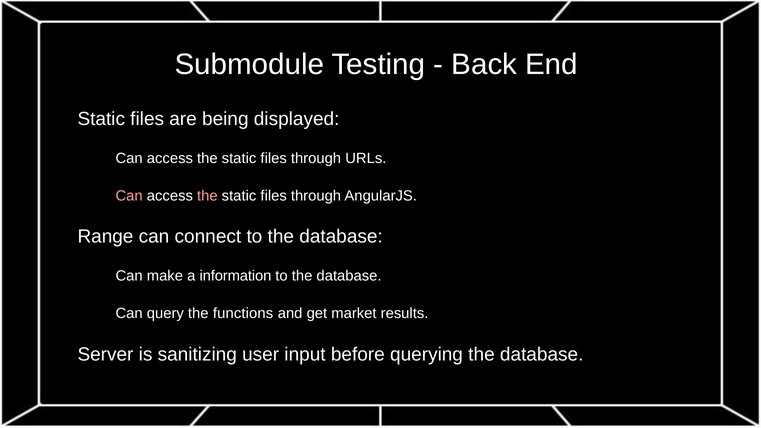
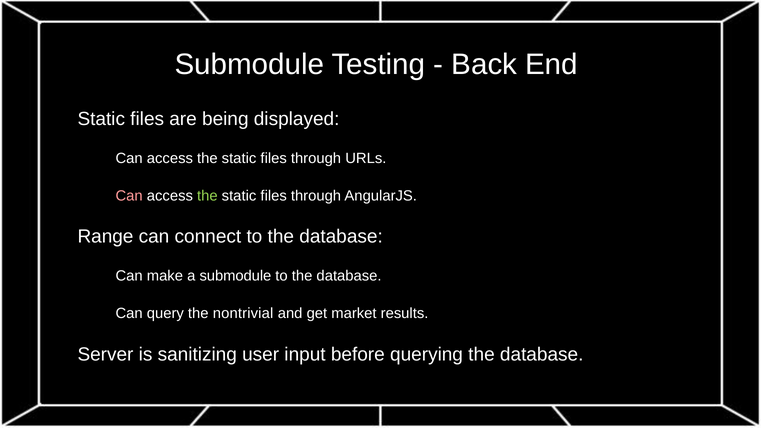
the at (207, 196) colour: pink -> light green
a information: information -> submodule
functions: functions -> nontrivial
